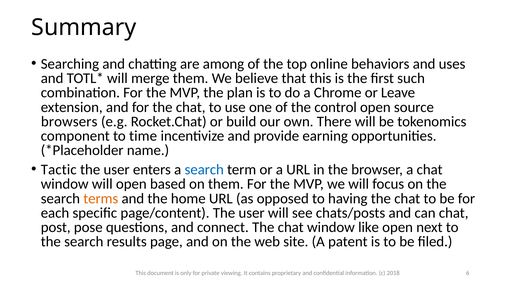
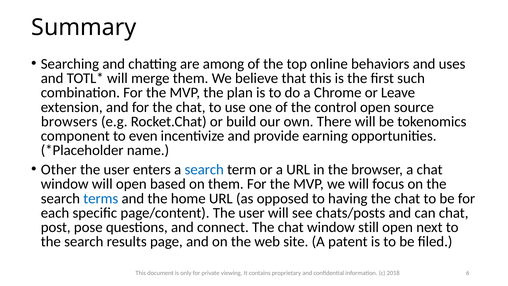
time: time -> even
Tactic: Tactic -> Other
terms colour: orange -> blue
like: like -> still
